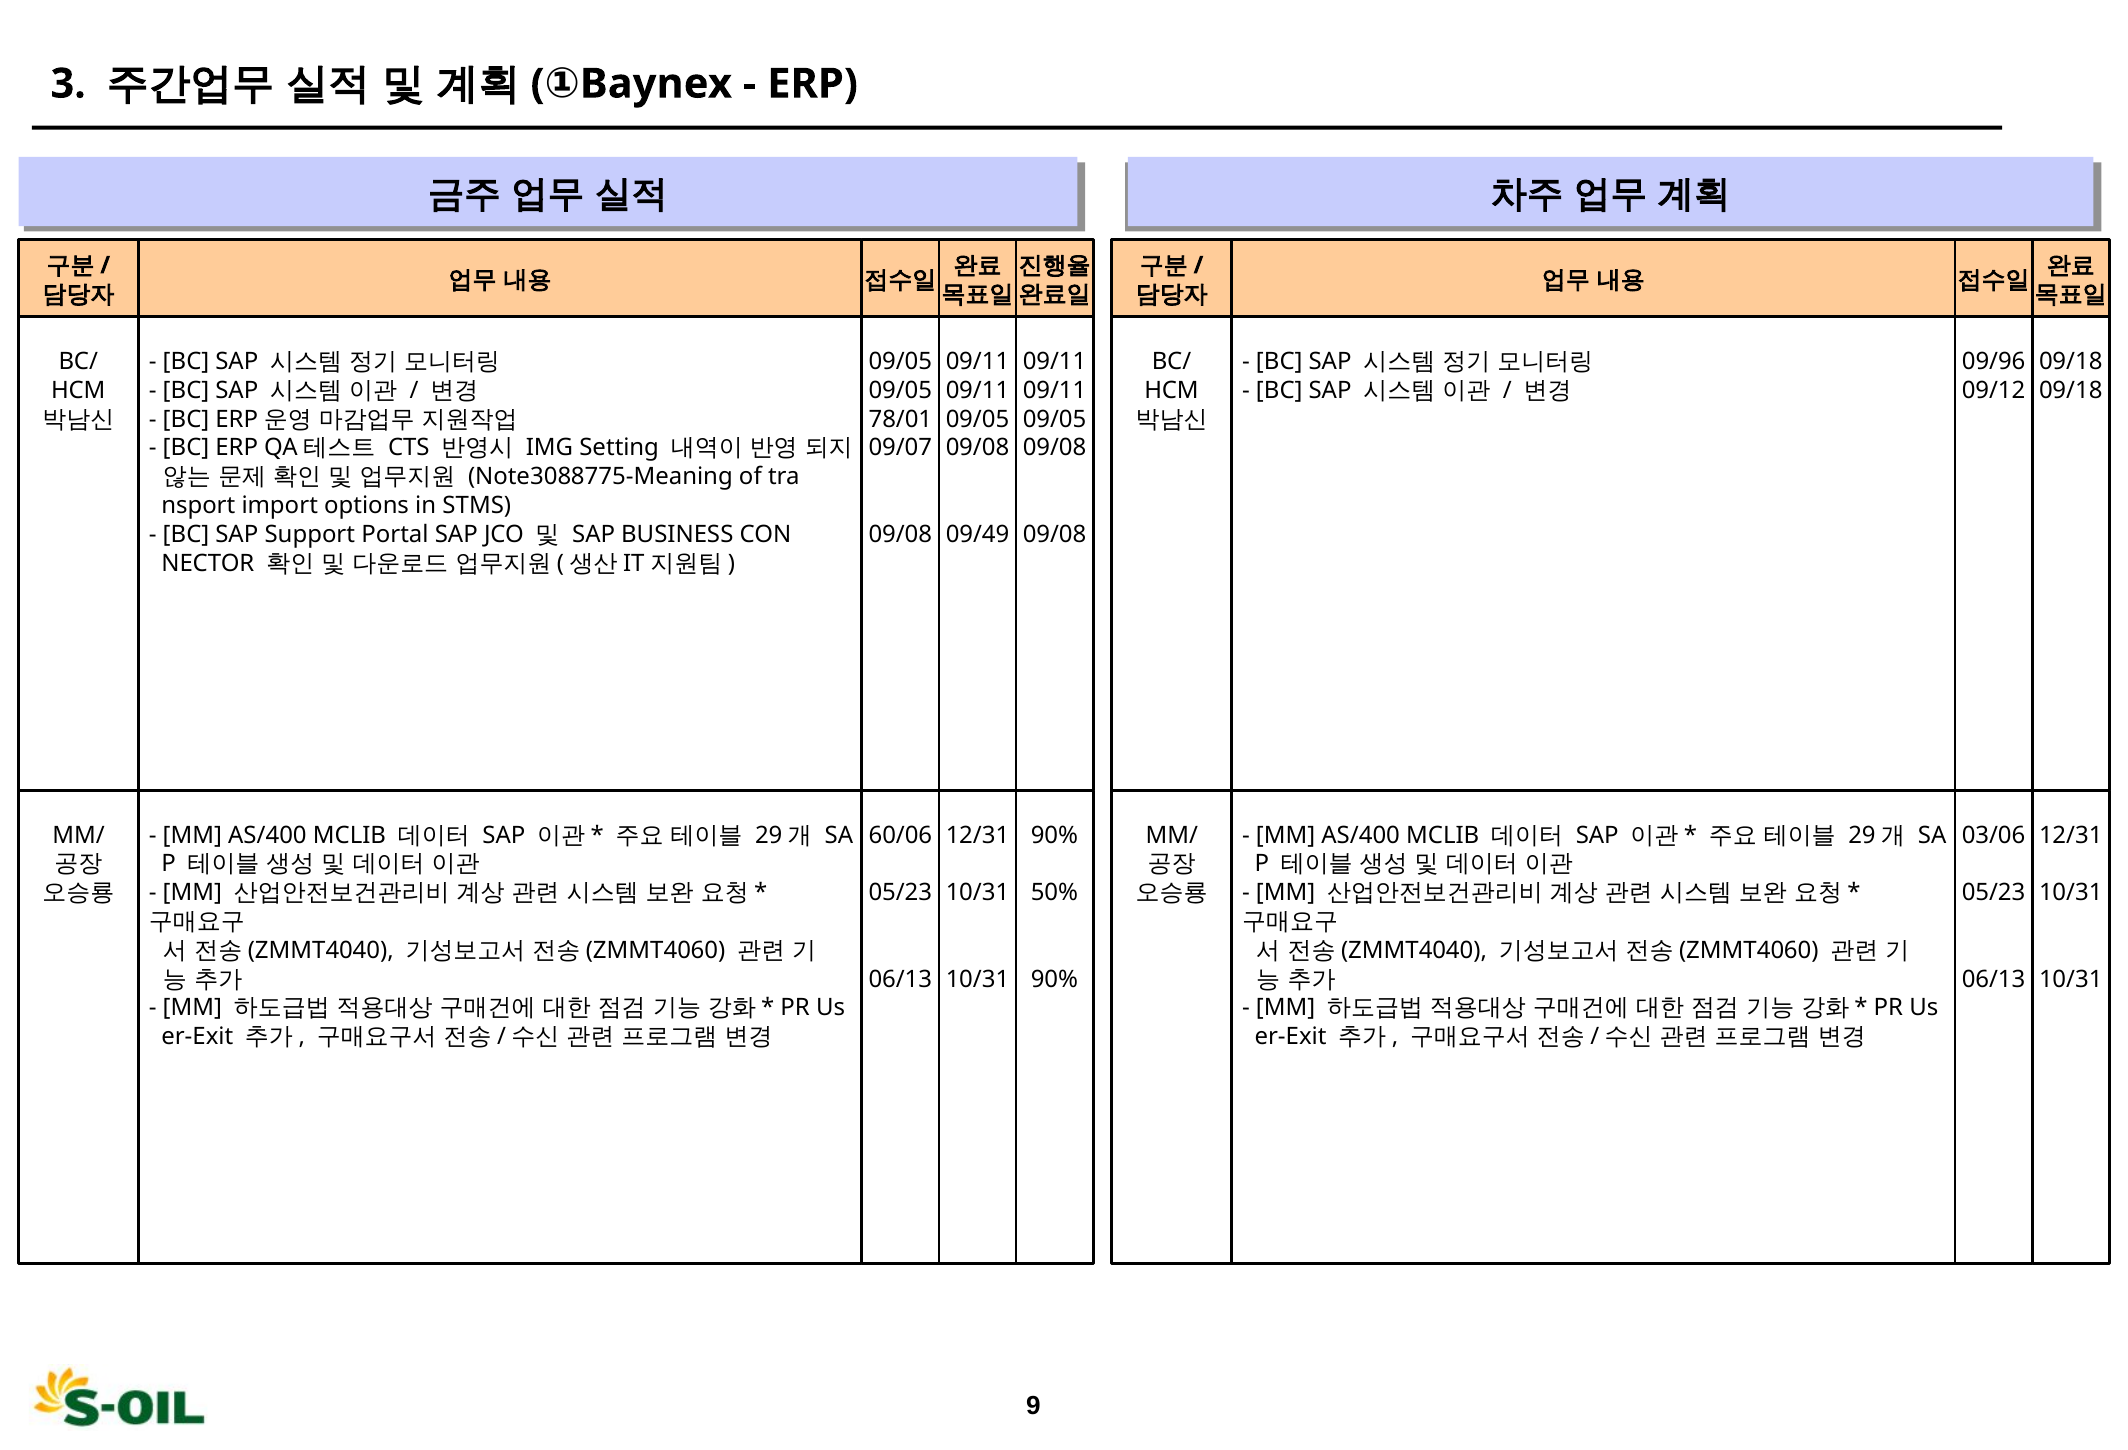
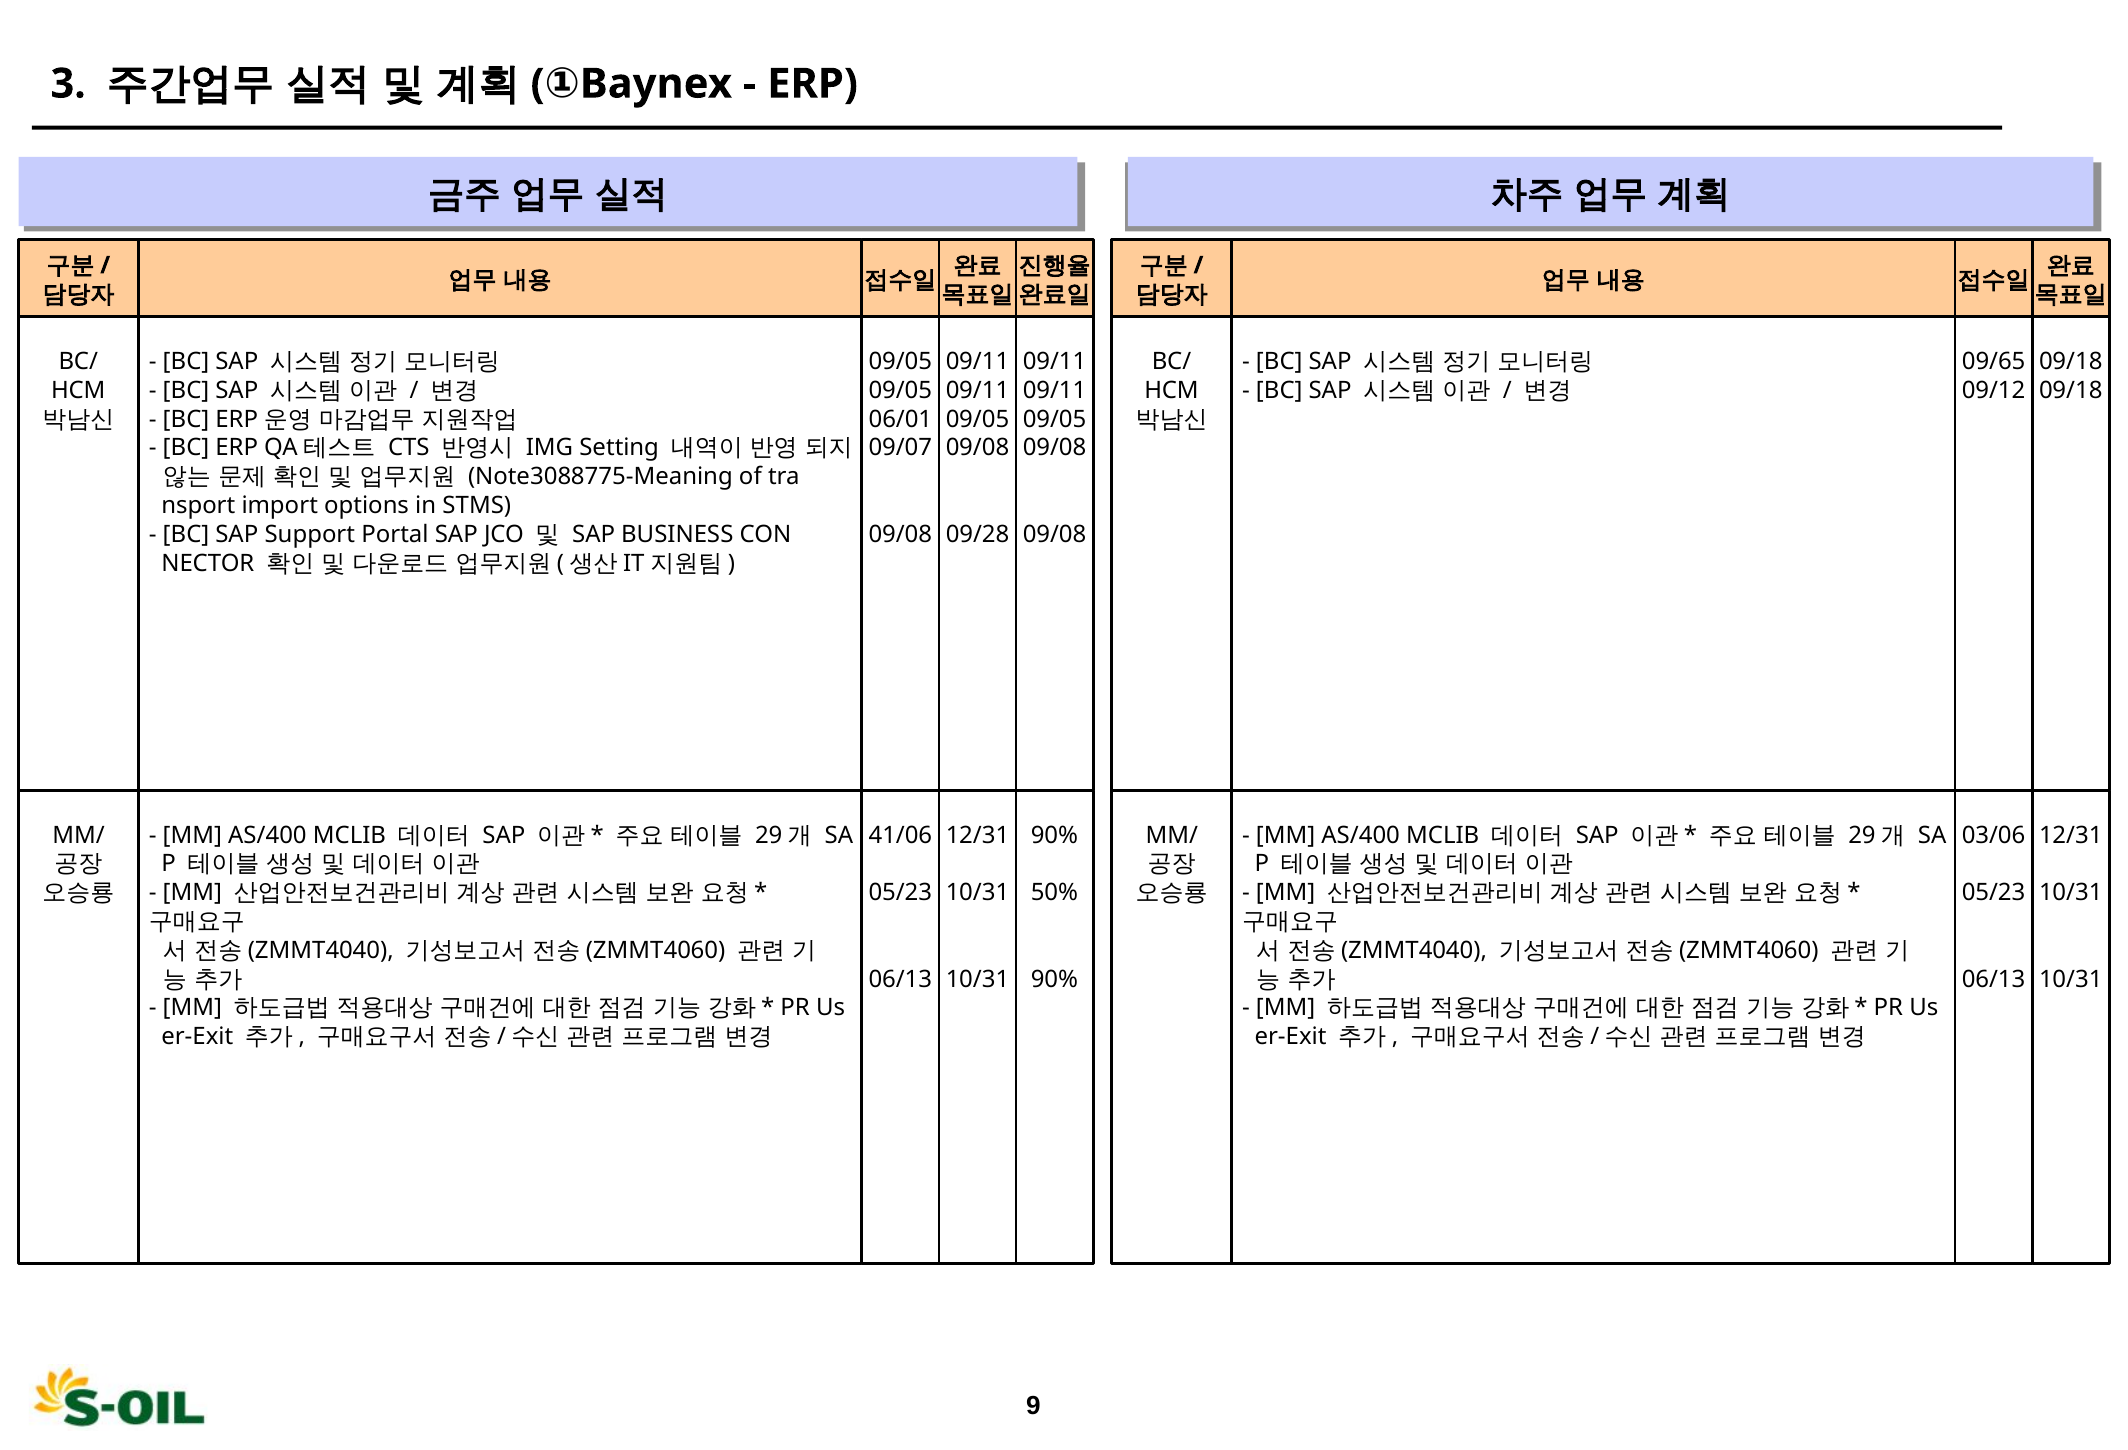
09/96: 09/96 -> 09/65
78/01: 78/01 -> 06/01
09/49: 09/49 -> 09/28
60/06: 60/06 -> 41/06
